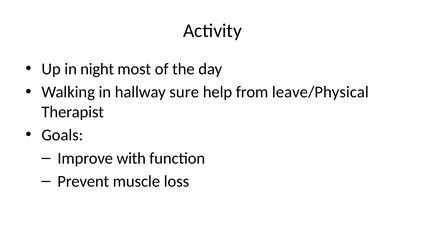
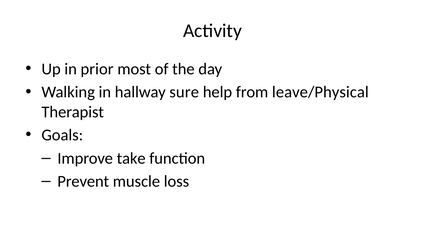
night: night -> prior
with: with -> take
